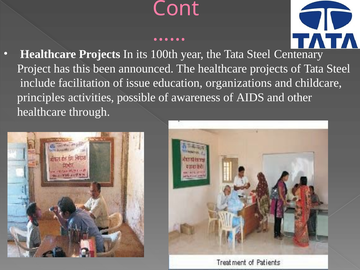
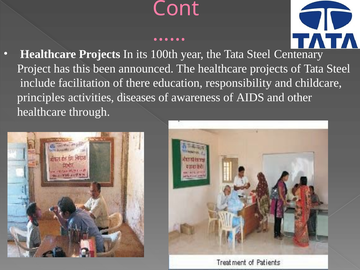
issue: issue -> there
organizations: organizations -> responsibility
possible: possible -> diseases
